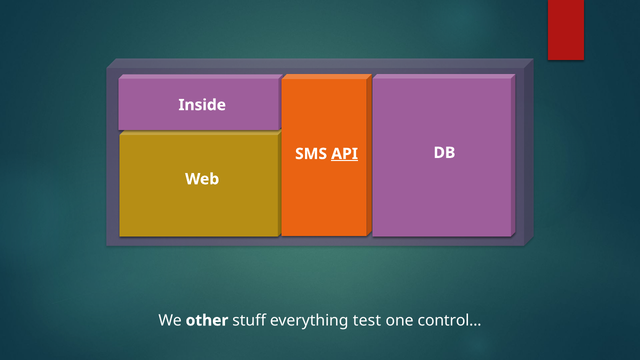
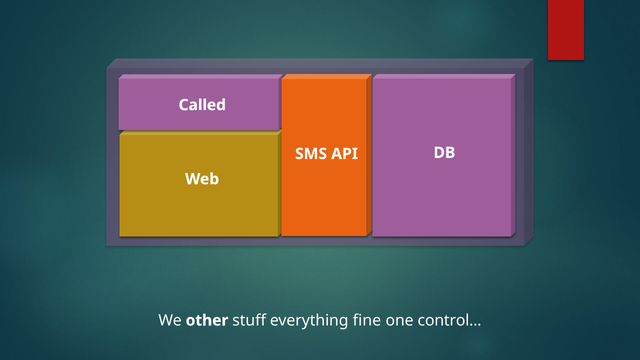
Inside: Inside -> Called
API underline: present -> none
test: test -> fine
